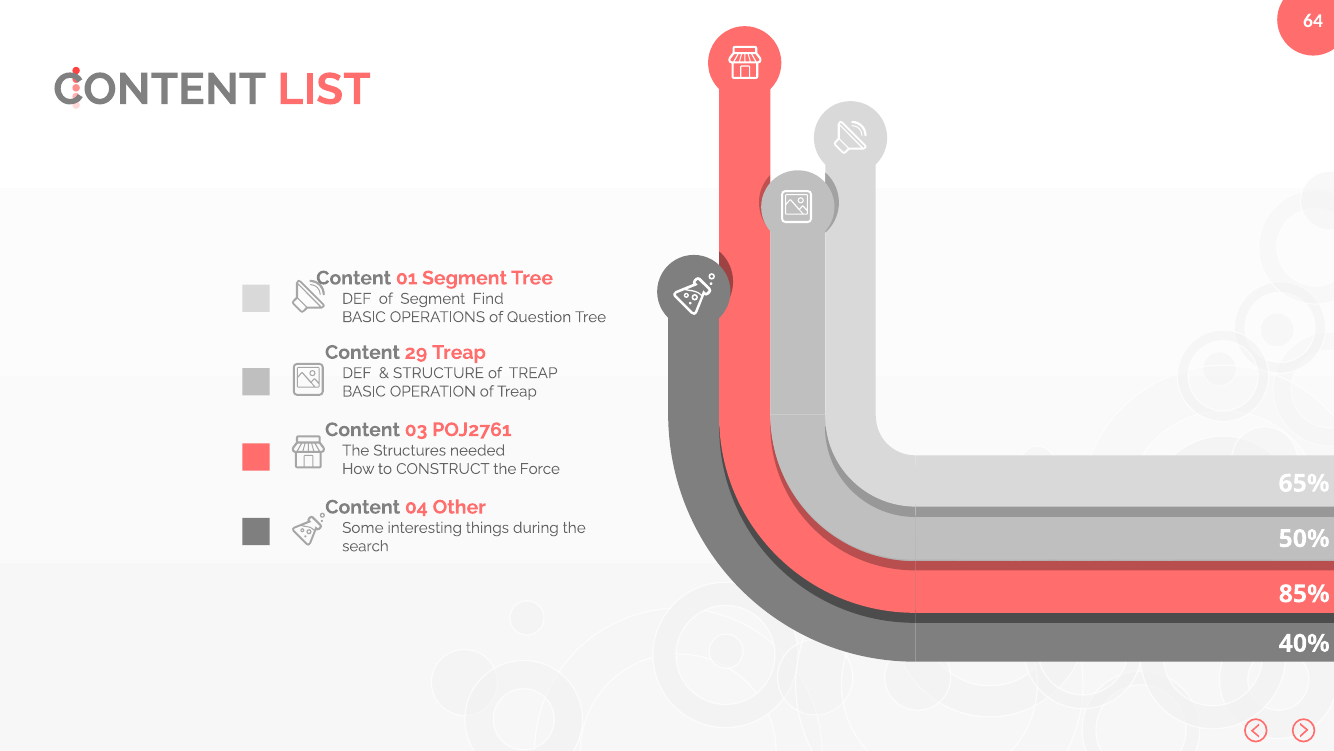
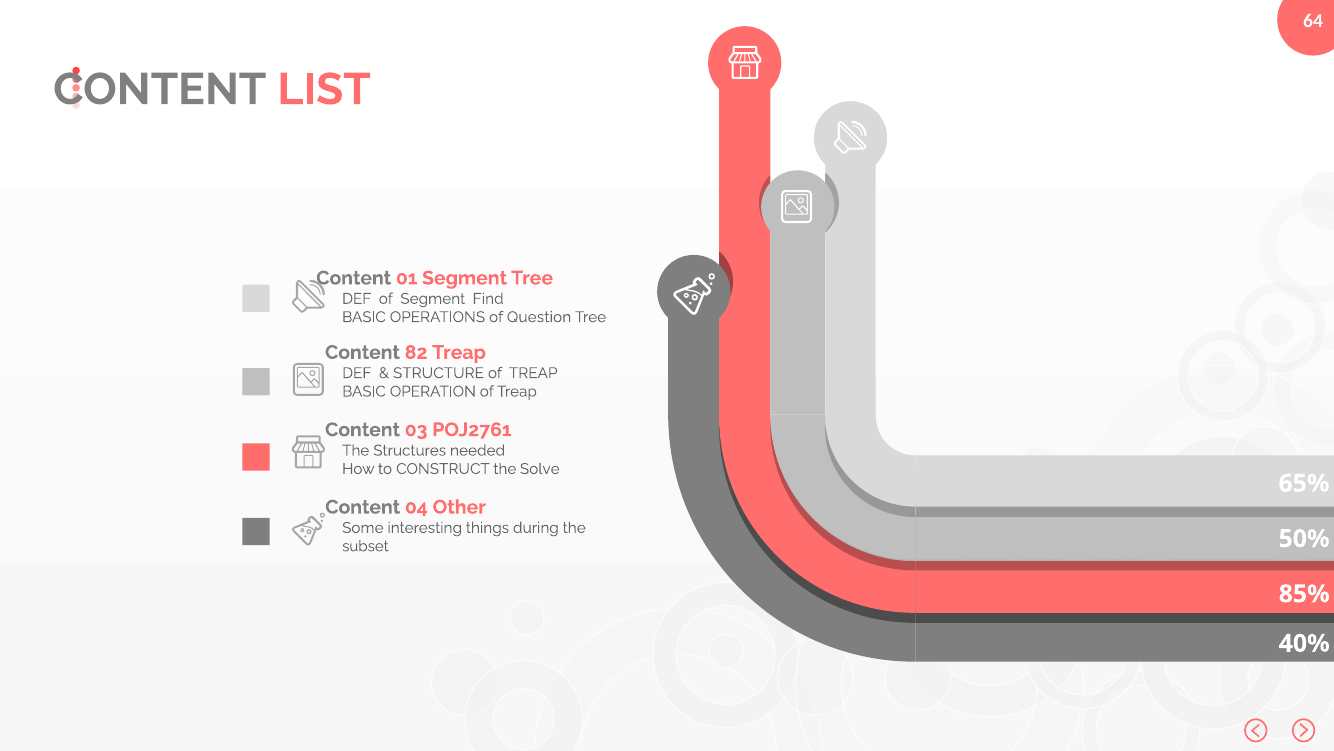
29: 29 -> 82
Force: Force -> Solve
search: search -> subset
